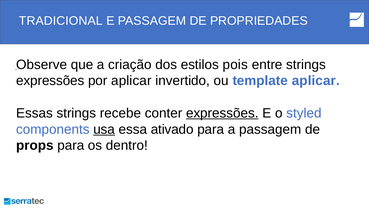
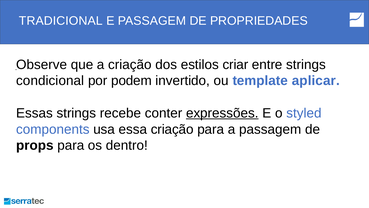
pois: pois -> criar
expressões at (50, 81): expressões -> condicional
por aplicar: aplicar -> podem
usa underline: present -> none
essa ativado: ativado -> criação
